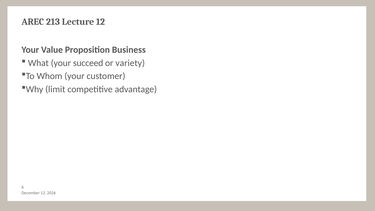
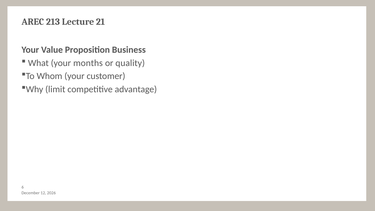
Lecture 12: 12 -> 21
succeed: succeed -> months
variety: variety -> quality
